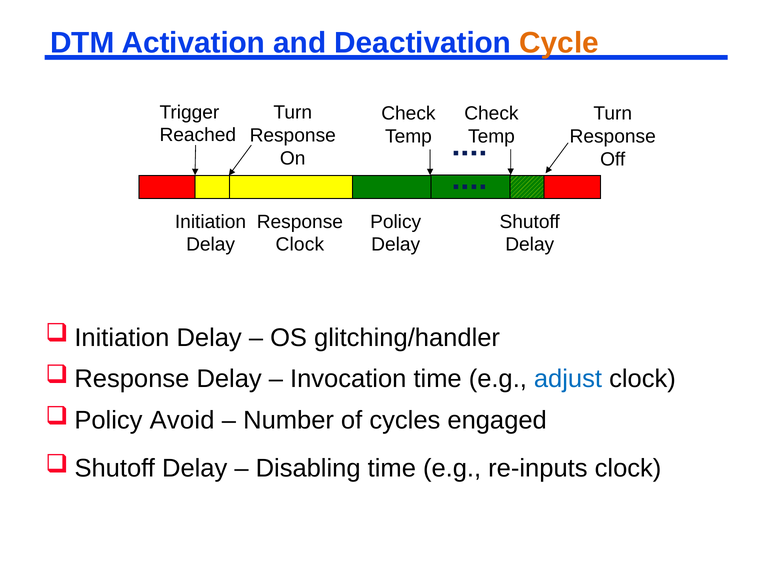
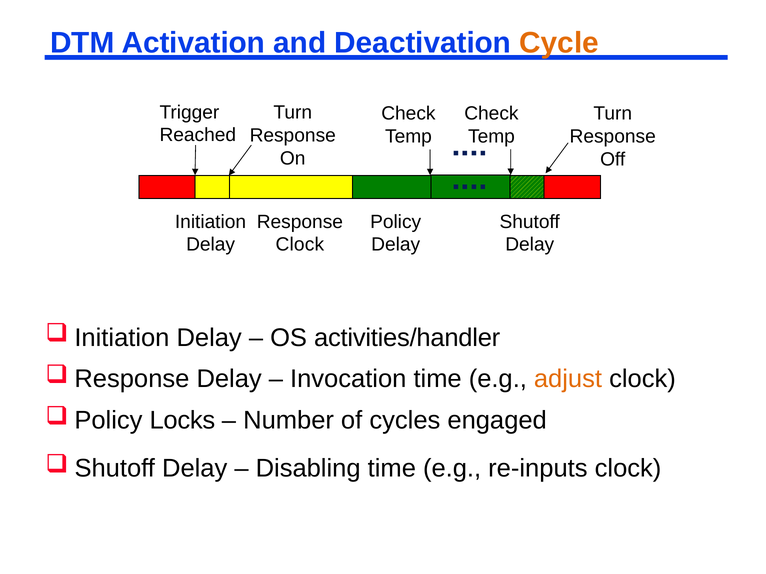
glitching/handler: glitching/handler -> activities/handler
adjust colour: blue -> orange
Avoid: Avoid -> Locks
